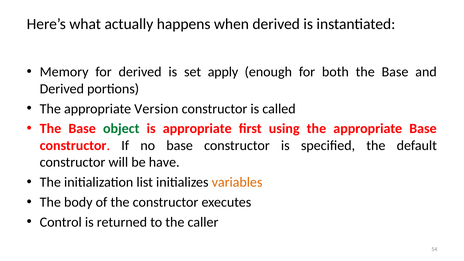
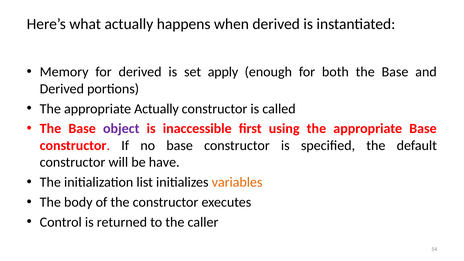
appropriate Version: Version -> Actually
object colour: green -> purple
is appropriate: appropriate -> inaccessible
